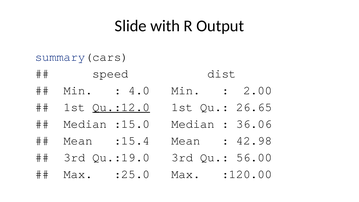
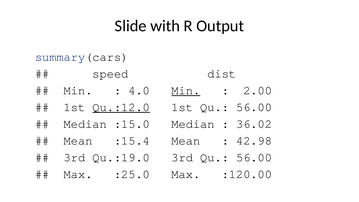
Min at (186, 90) underline: none -> present
1st Qu 26.65: 26.65 -> 56.00
36.06: 36.06 -> 36.02
